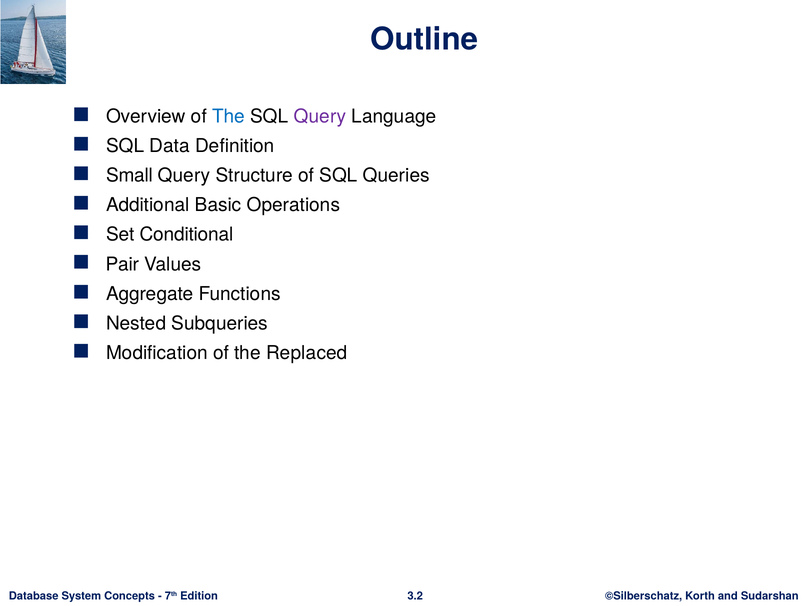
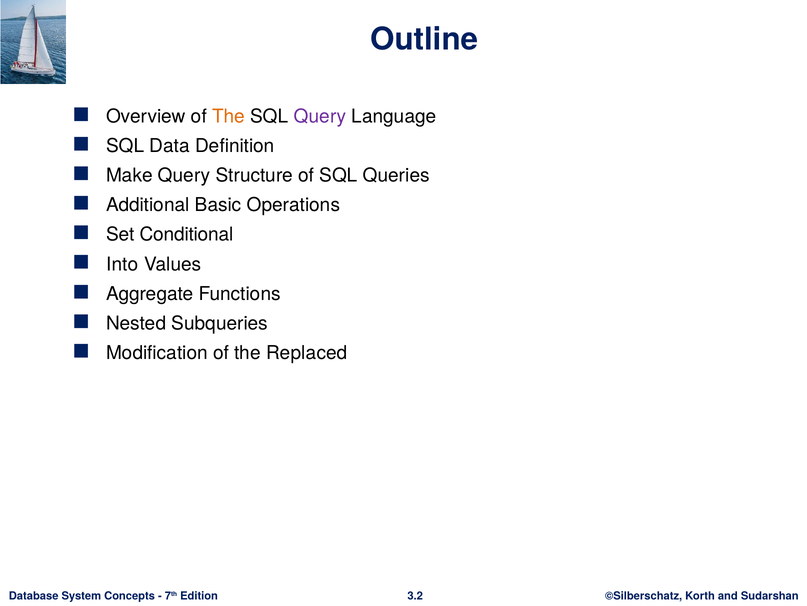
The at (229, 116) colour: blue -> orange
Small: Small -> Make
Pair: Pair -> Into
